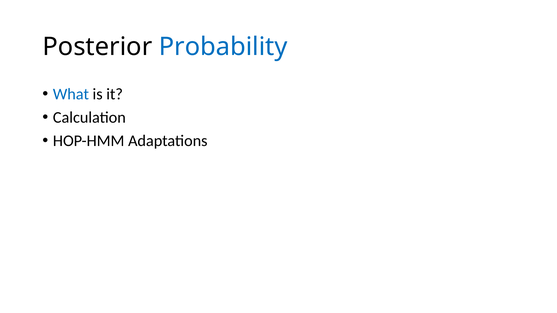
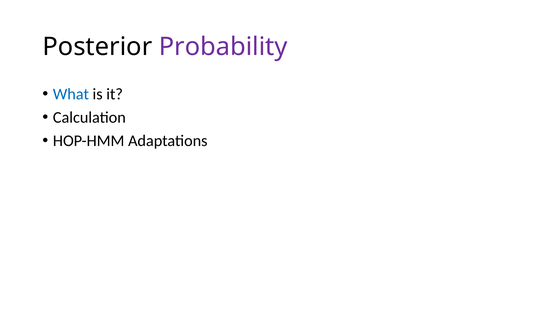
Probability colour: blue -> purple
